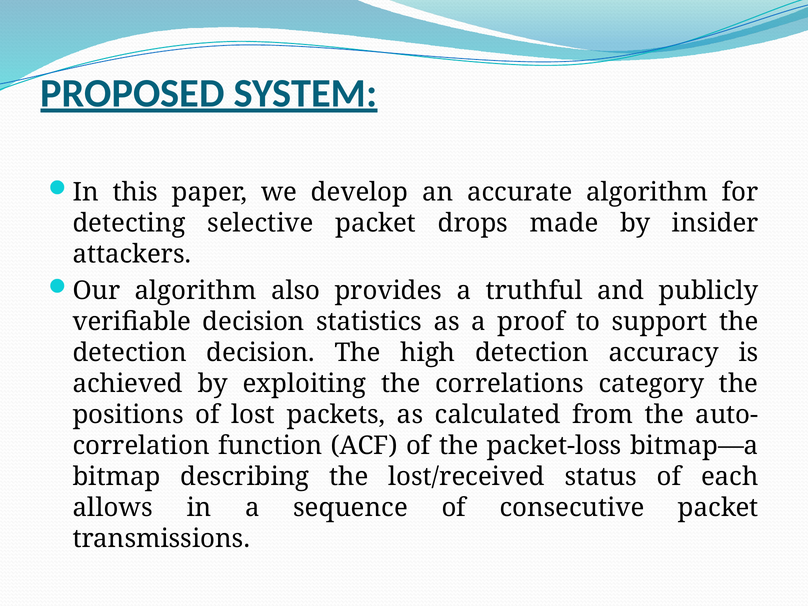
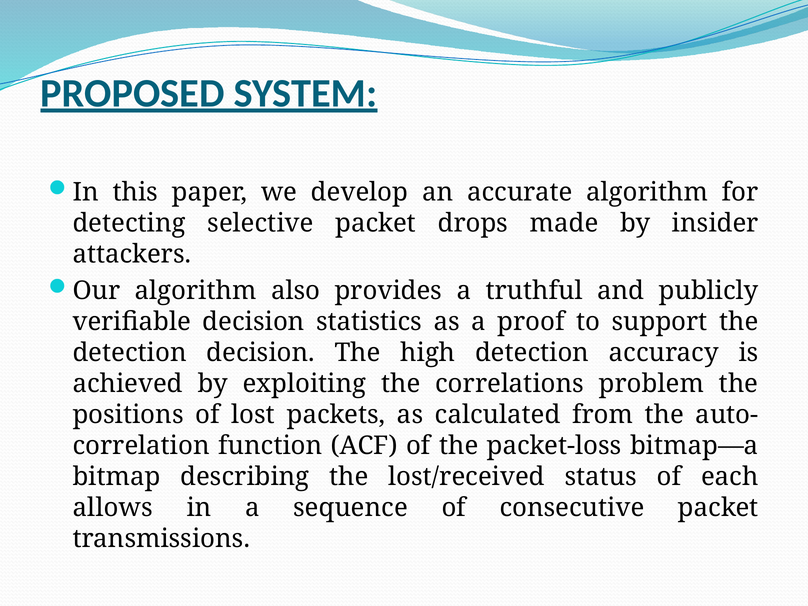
category: category -> problem
